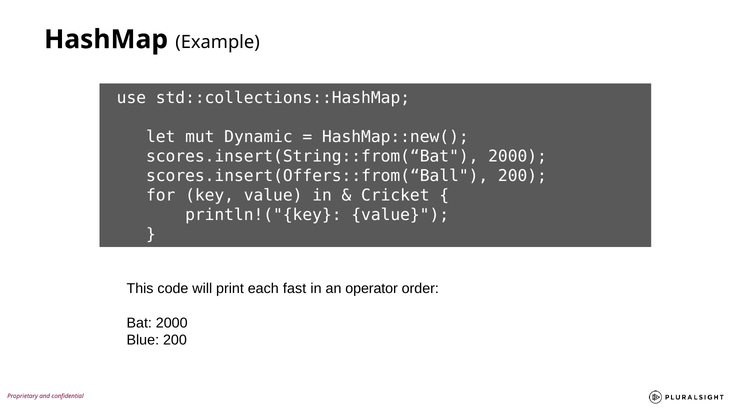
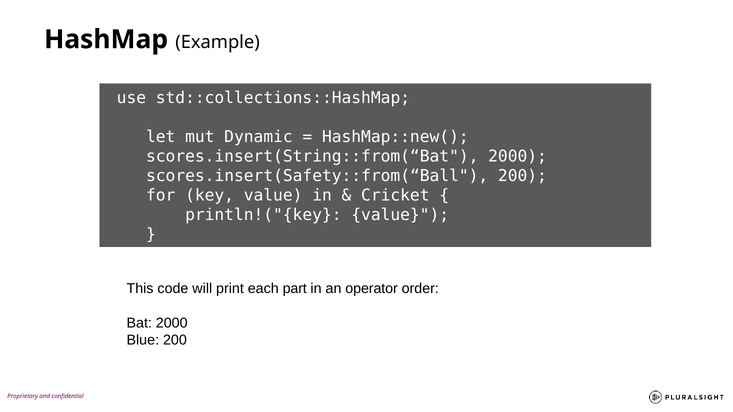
scores.insert(Offers::from(“Ball: scores.insert(Offers::from(“Ball -> scores.insert(Safety::from(“Ball
fast: fast -> part
